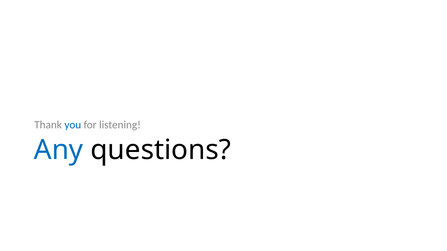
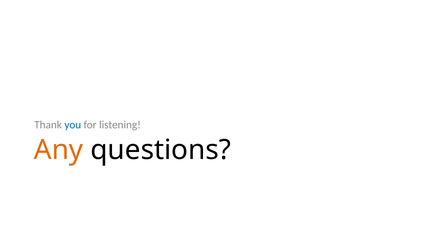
Any colour: blue -> orange
